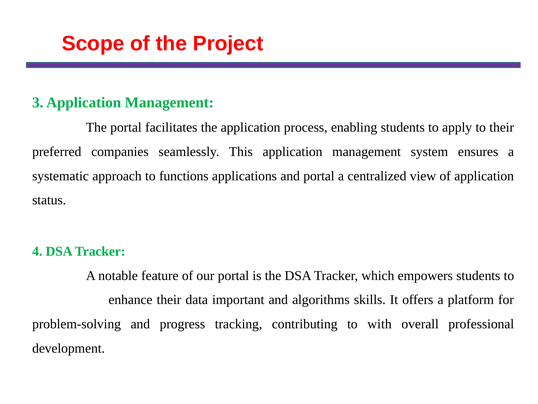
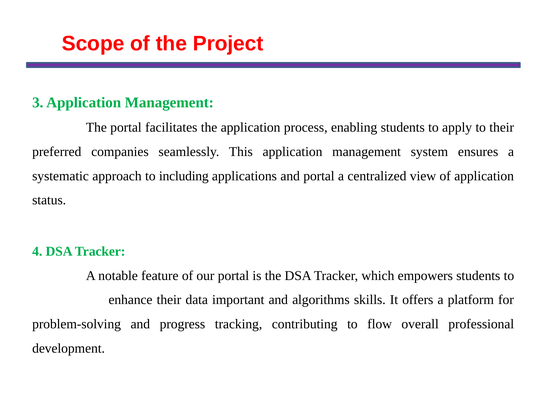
functions: functions -> including
with: with -> flow
